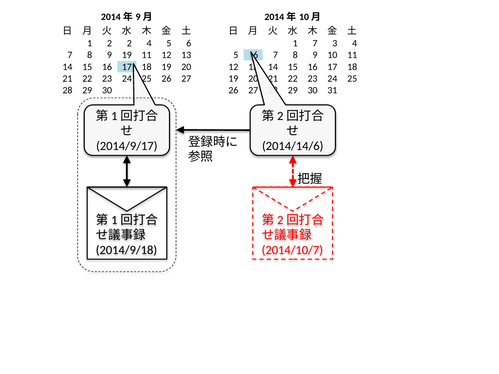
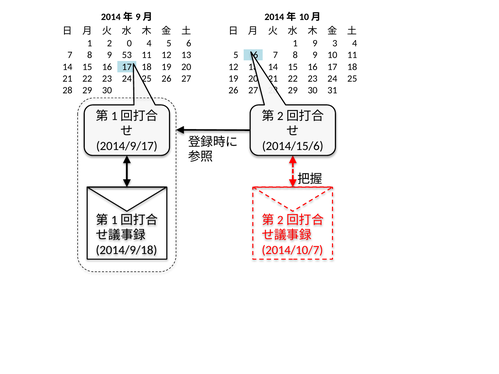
2 2: 2 -> 0
1 7: 7 -> 9
9 19: 19 -> 53
2014/14/6: 2014/14/6 -> 2014/15/6
